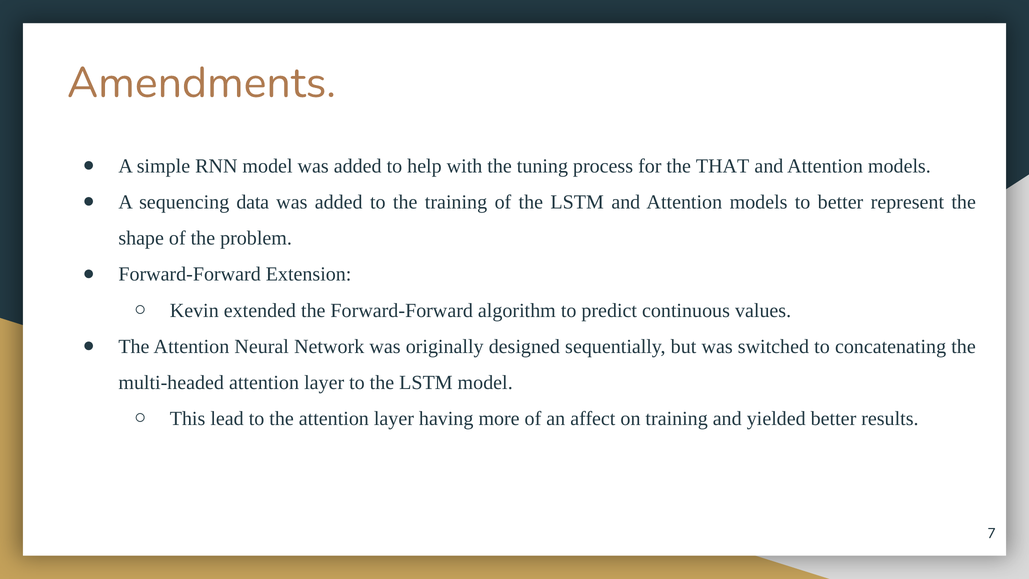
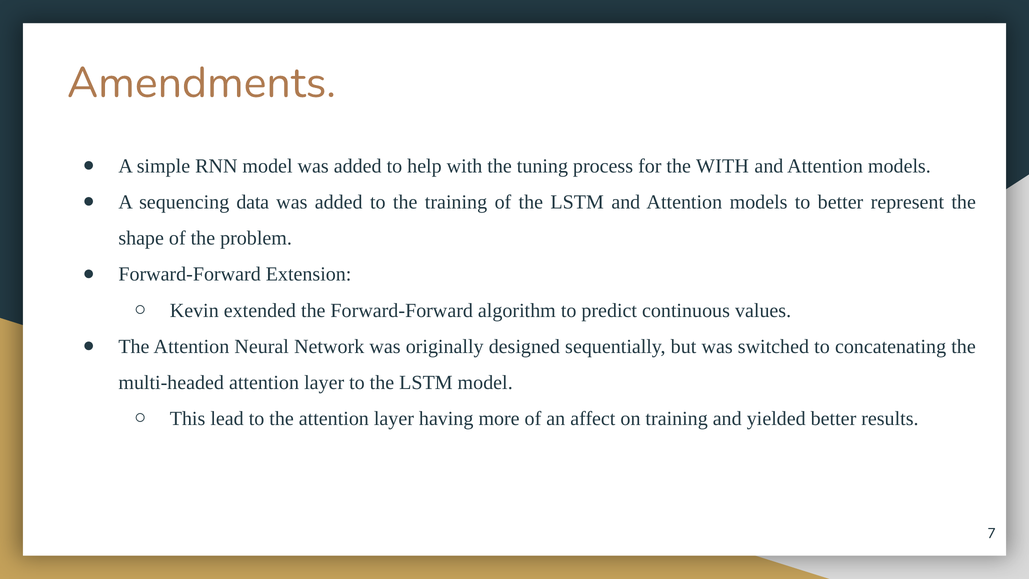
the THAT: THAT -> WITH
